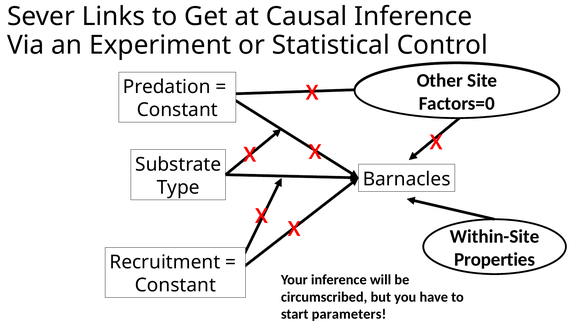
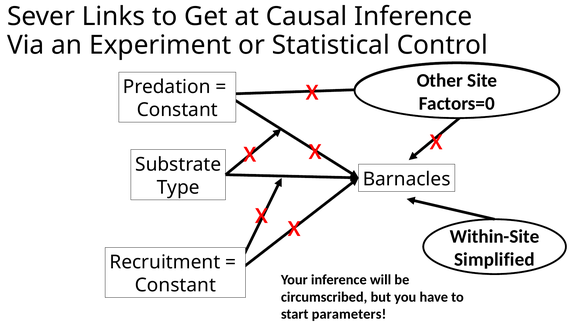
Properties: Properties -> Simplified
